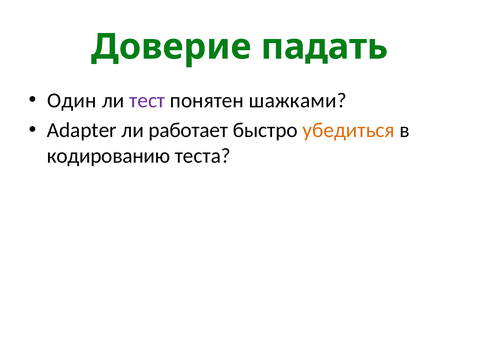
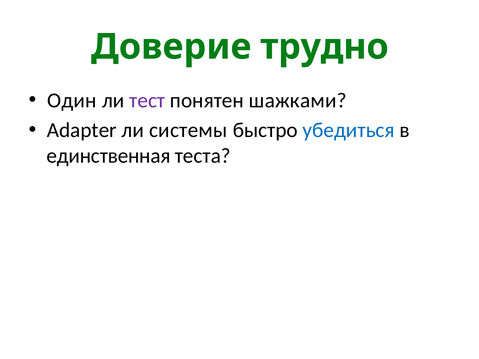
падать: падать -> трудно
работает: работает -> системы
убедиться colour: orange -> blue
кодированию: кодированию -> единственная
